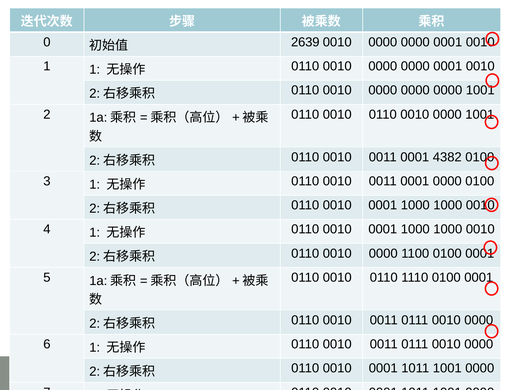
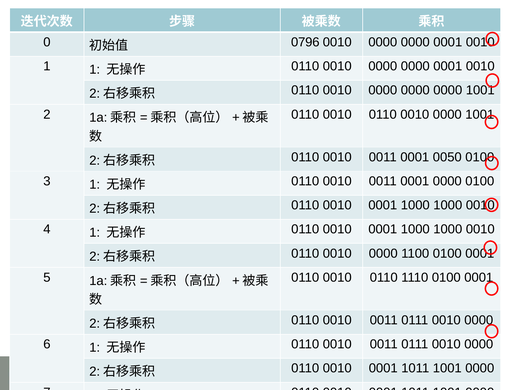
2639: 2639 -> 0796
4382: 4382 -> 0050
